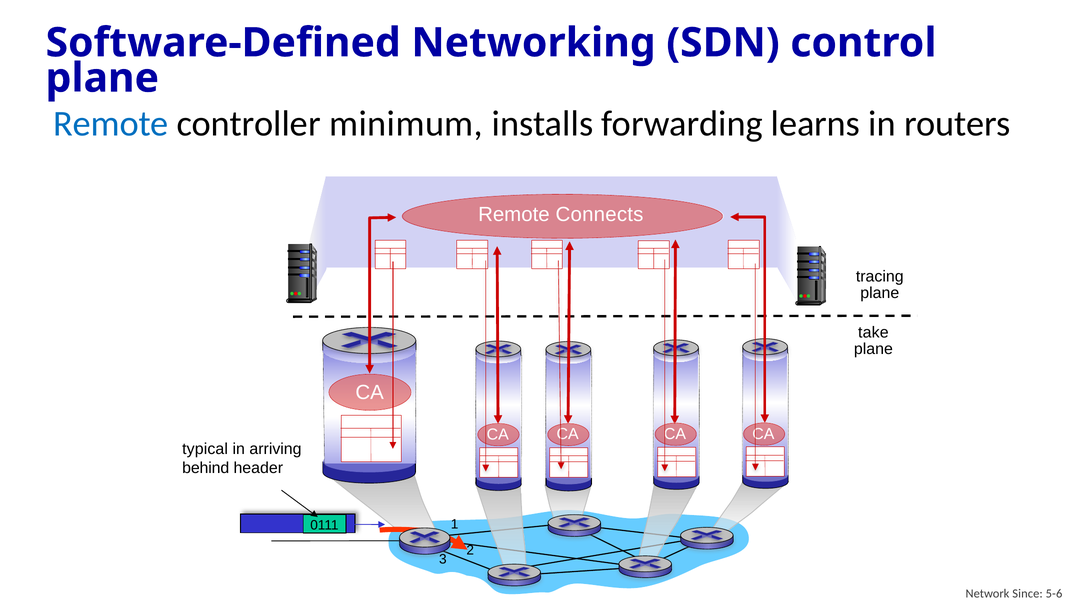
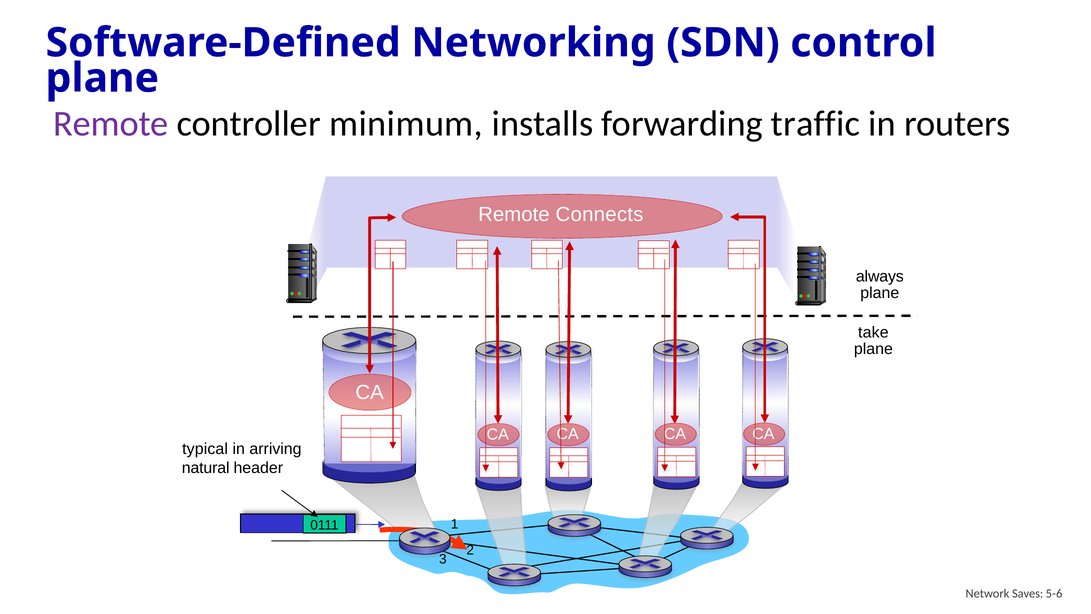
Remote at (111, 124) colour: blue -> purple
learns: learns -> traffic
tracing: tracing -> always
behind: behind -> natural
Since: Since -> Saves
